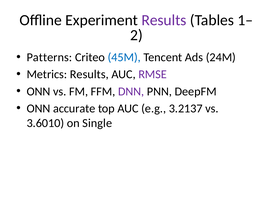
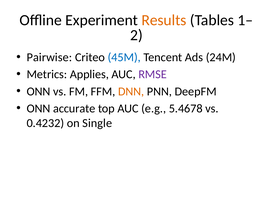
Results at (164, 20) colour: purple -> orange
Patterns: Patterns -> Pairwise
Metrics Results: Results -> Applies
DNN colour: purple -> orange
3.2137: 3.2137 -> 5.4678
3.6010: 3.6010 -> 0.4232
